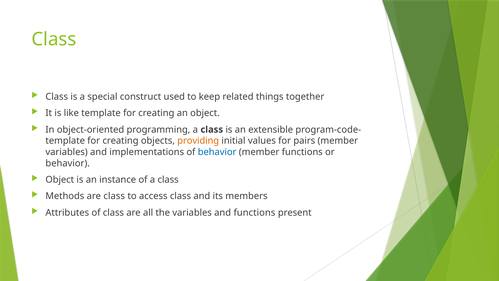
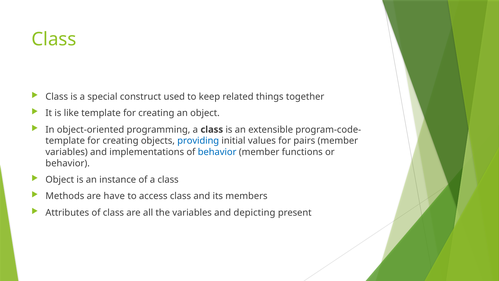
providing colour: orange -> blue
are class: class -> have
and functions: functions -> depicting
